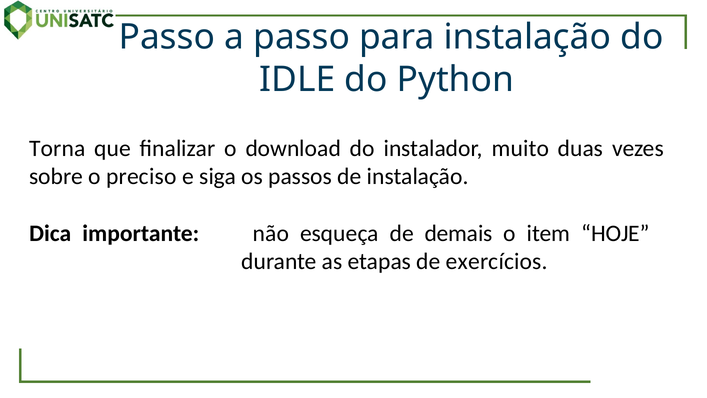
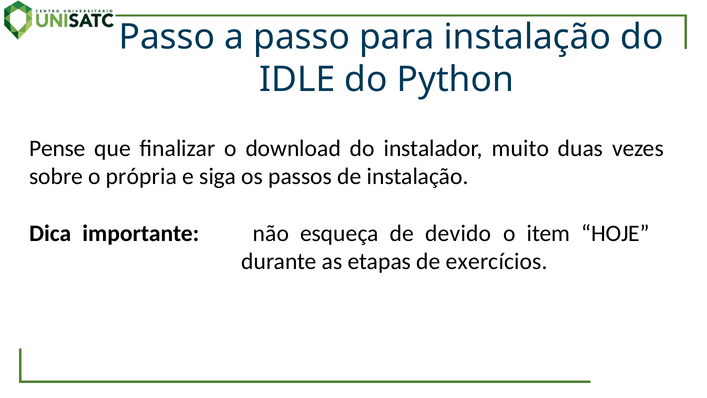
Torna: Torna -> Pense
preciso: preciso -> própria
demais: demais -> devido
